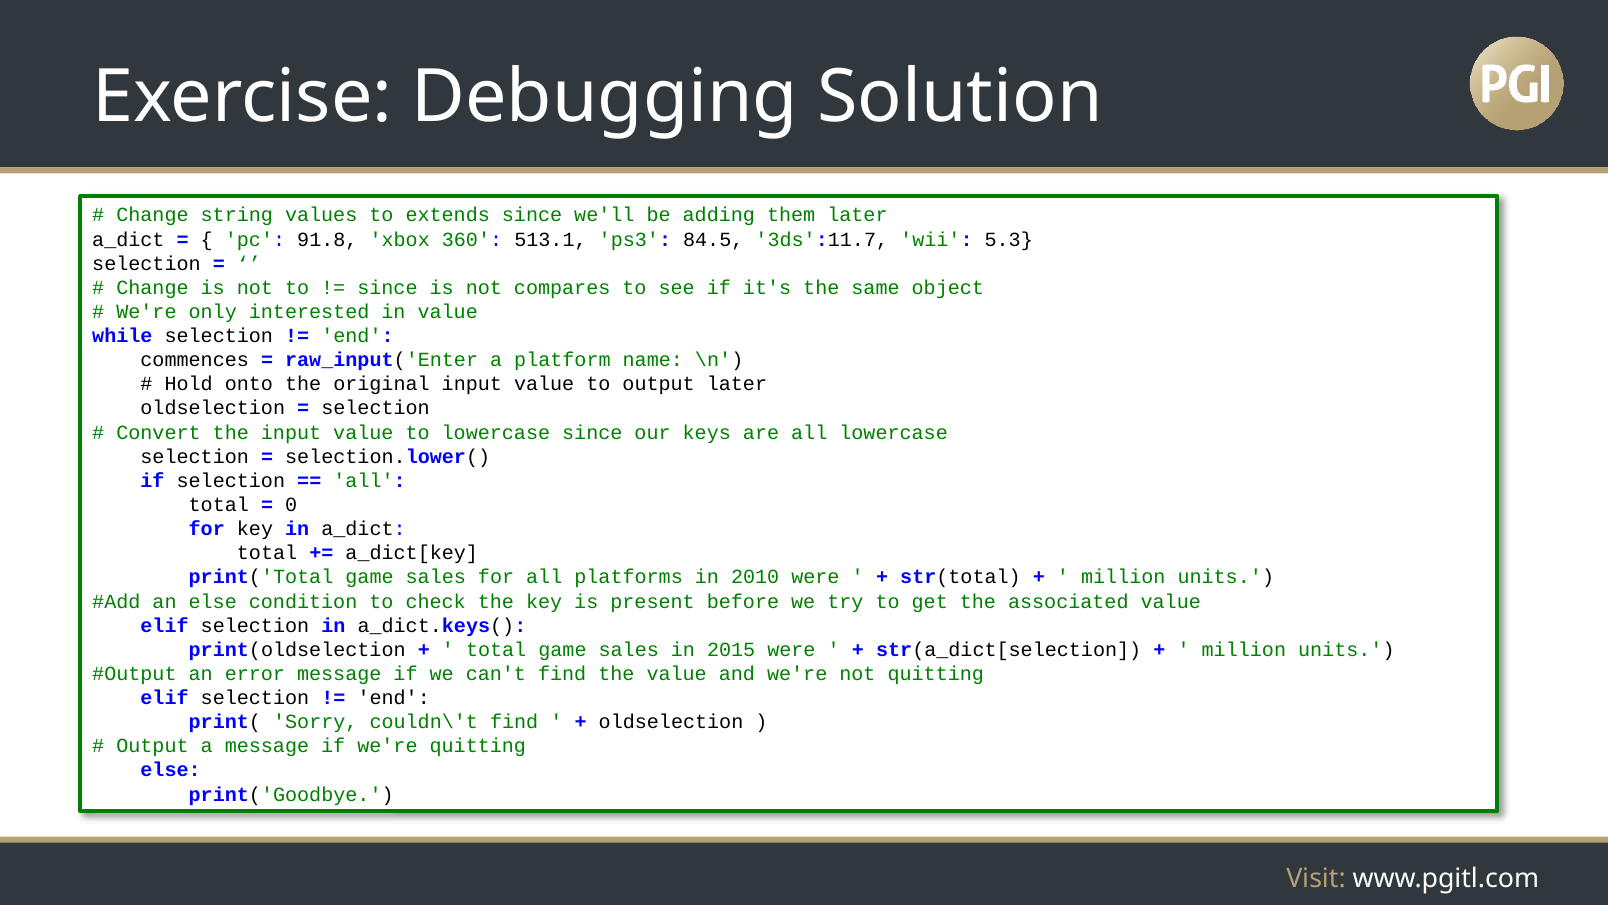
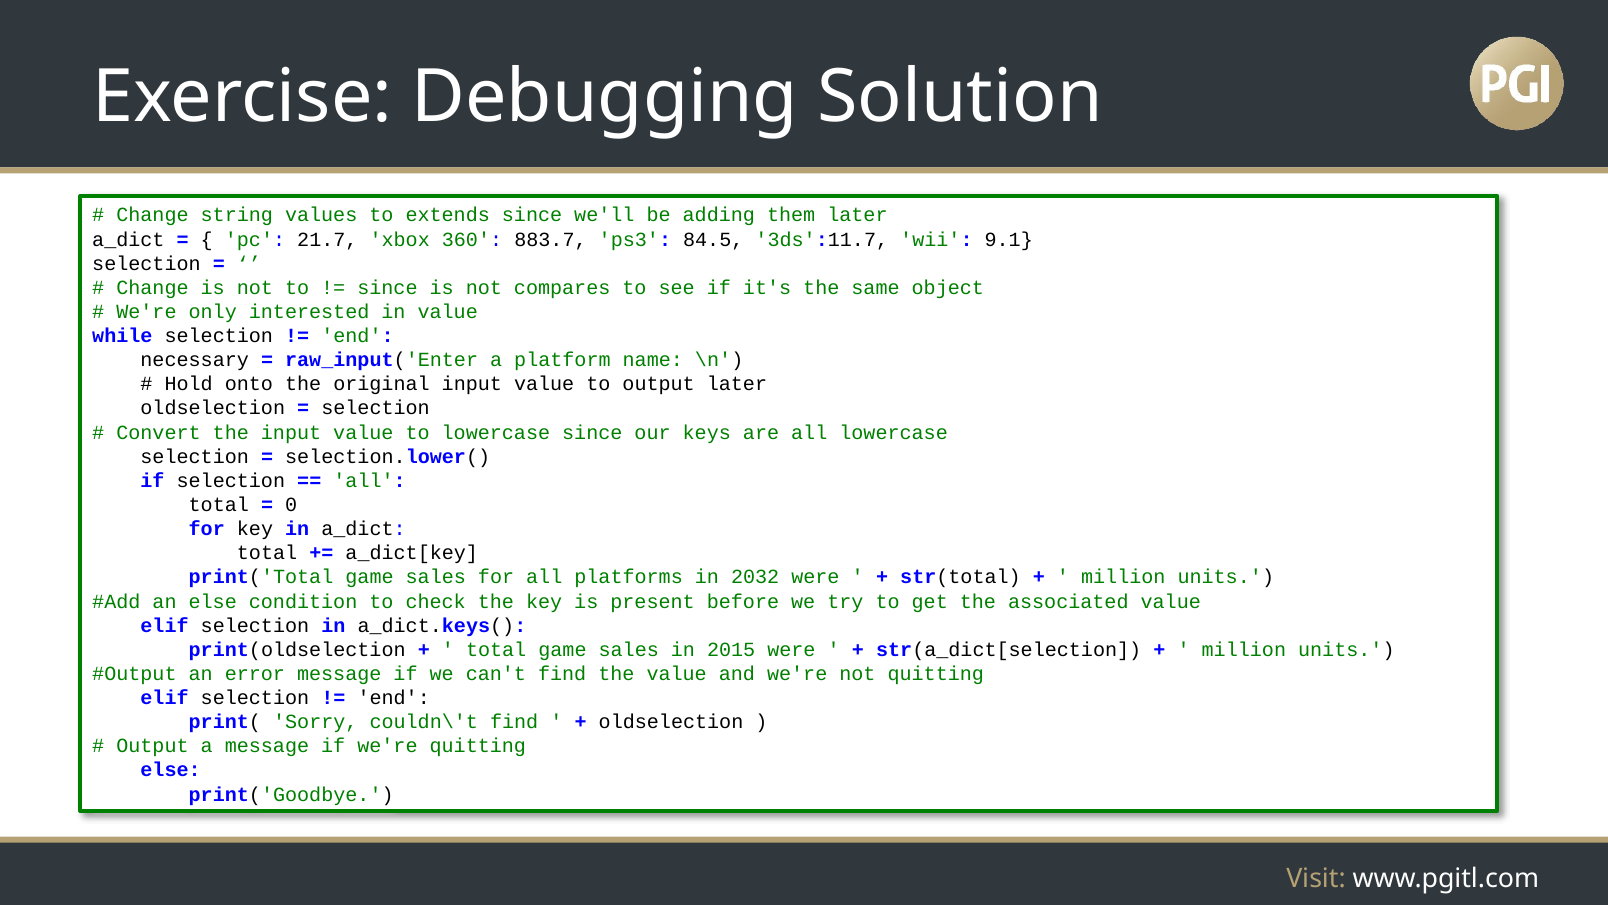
91.8: 91.8 -> 21.7
513.1: 513.1 -> 883.7
5.3: 5.3 -> 9.1
commences: commences -> necessary
2010: 2010 -> 2032
